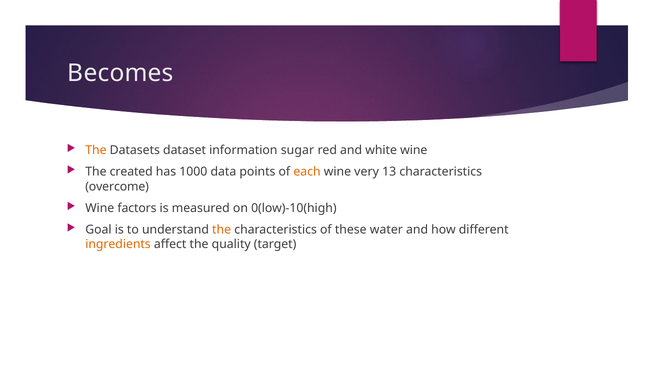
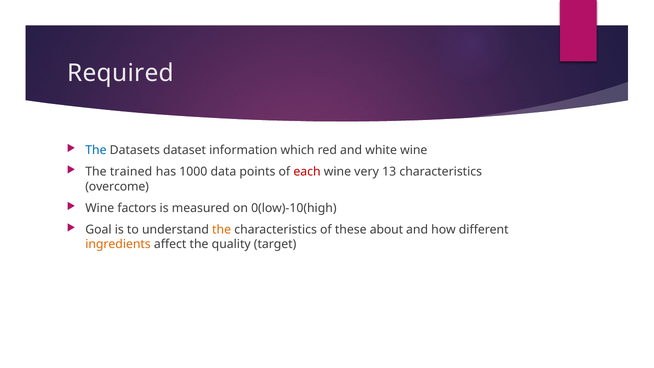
Becomes: Becomes -> Required
The at (96, 150) colour: orange -> blue
sugar: sugar -> which
created: created -> trained
each colour: orange -> red
water: water -> about
